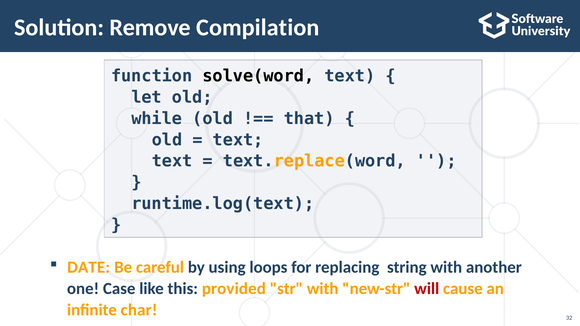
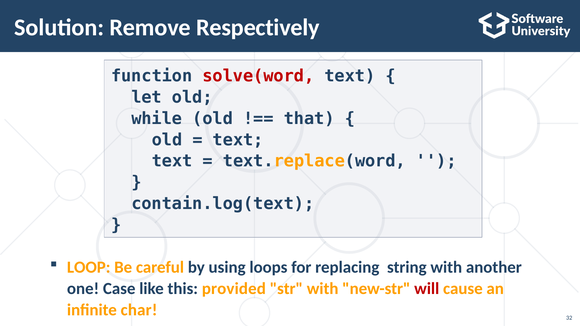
Compilation: Compilation -> Respectively
solve(word colour: black -> red
runtime.log(text: runtime.log(text -> contain.log(text
DATE: DATE -> LOOP
